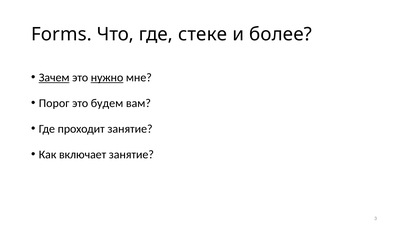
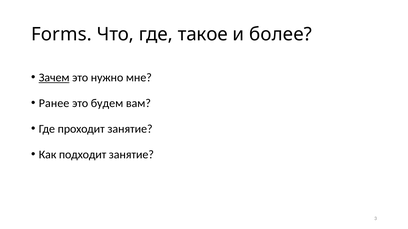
стеке: стеке -> такое
нужно underline: present -> none
Порог: Порог -> Ранее
включает: включает -> подходит
